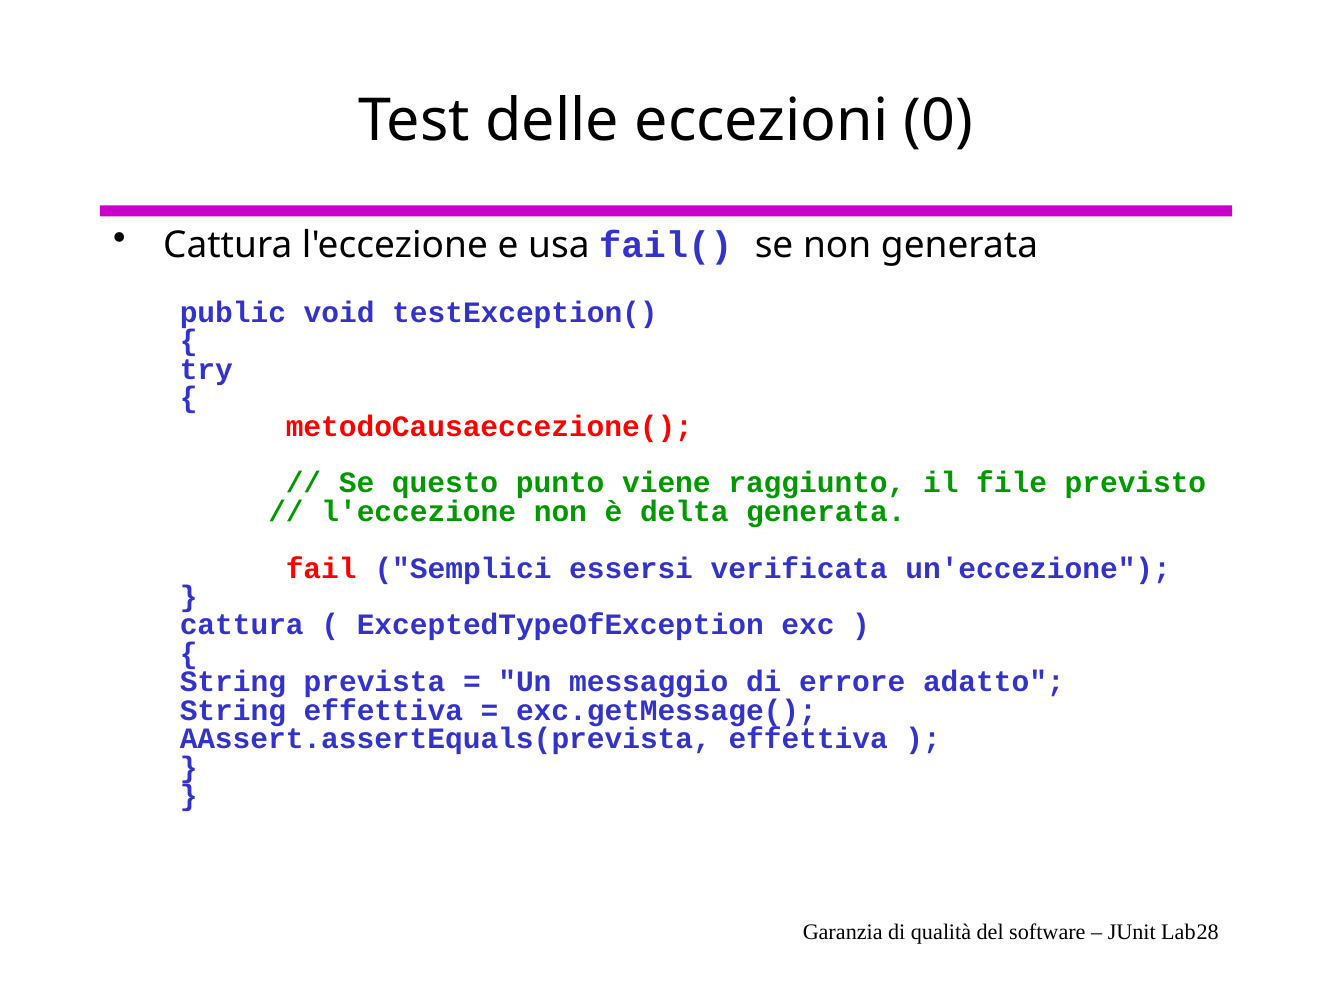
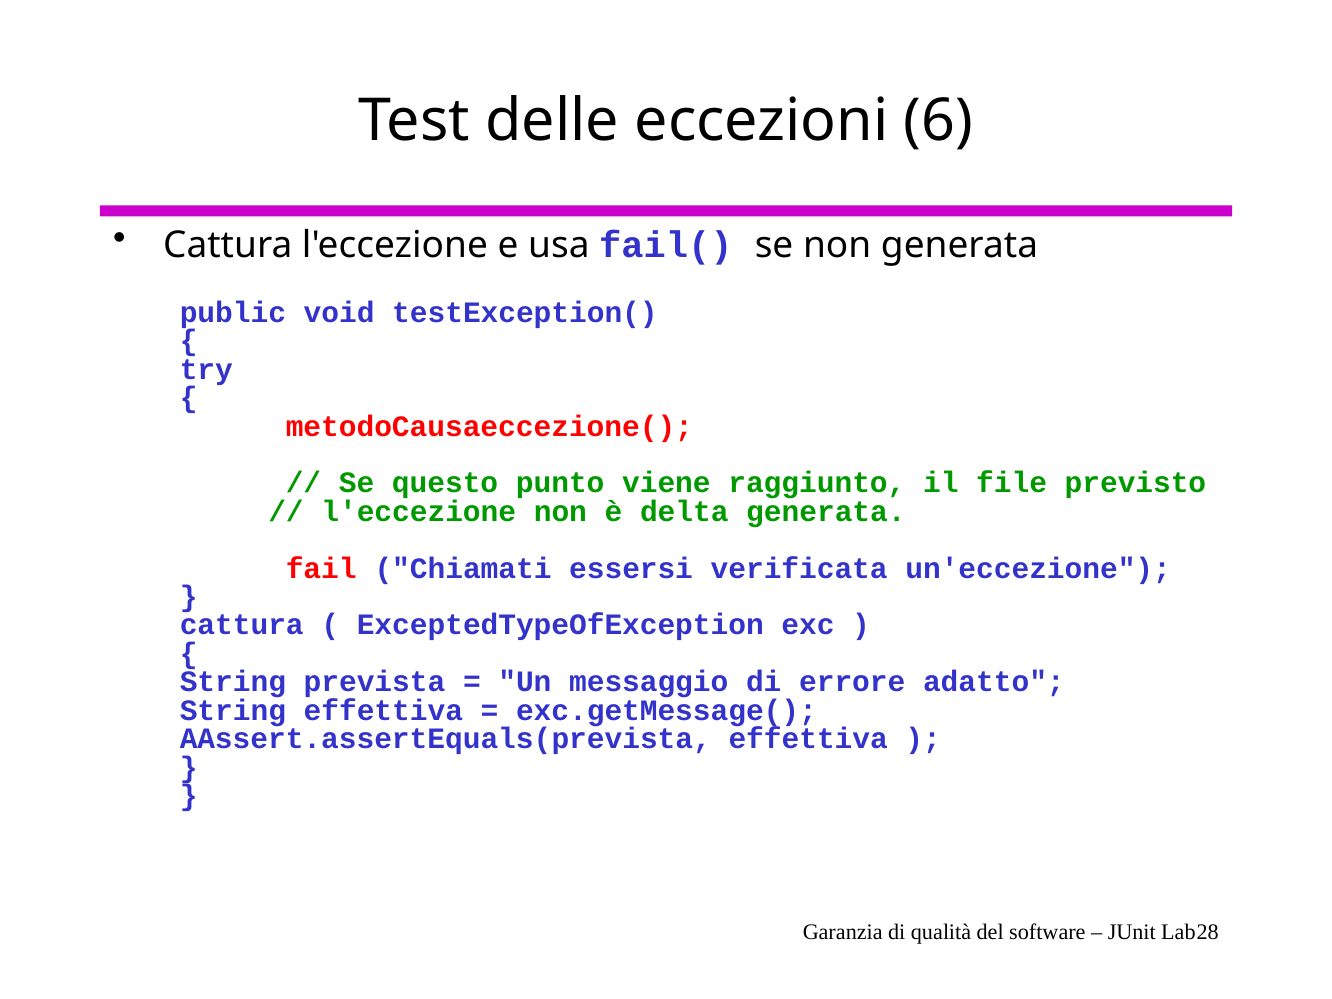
0: 0 -> 6
Semplici: Semplici -> Chiamati
